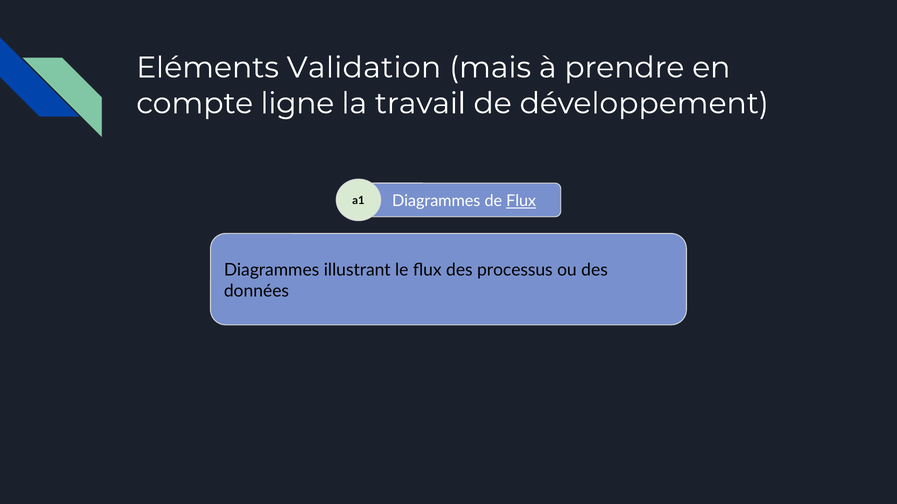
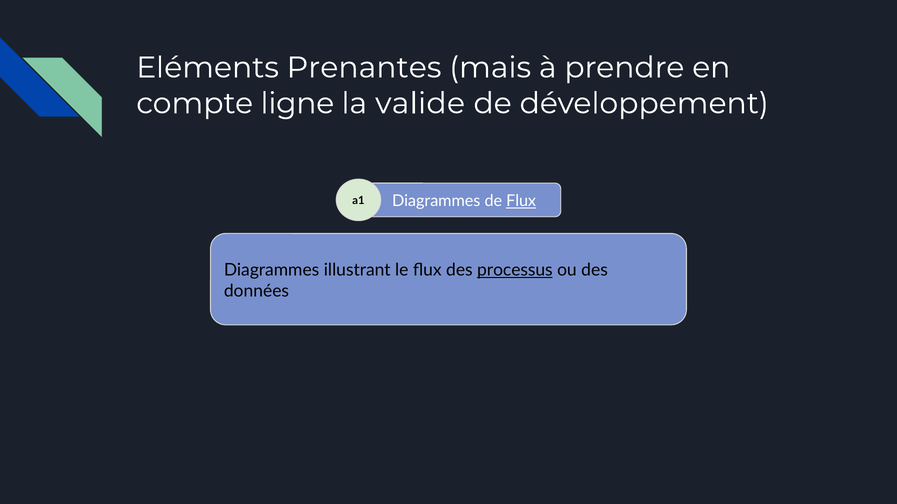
Validation: Validation -> Prenantes
travail: travail -> valide
processus underline: none -> present
